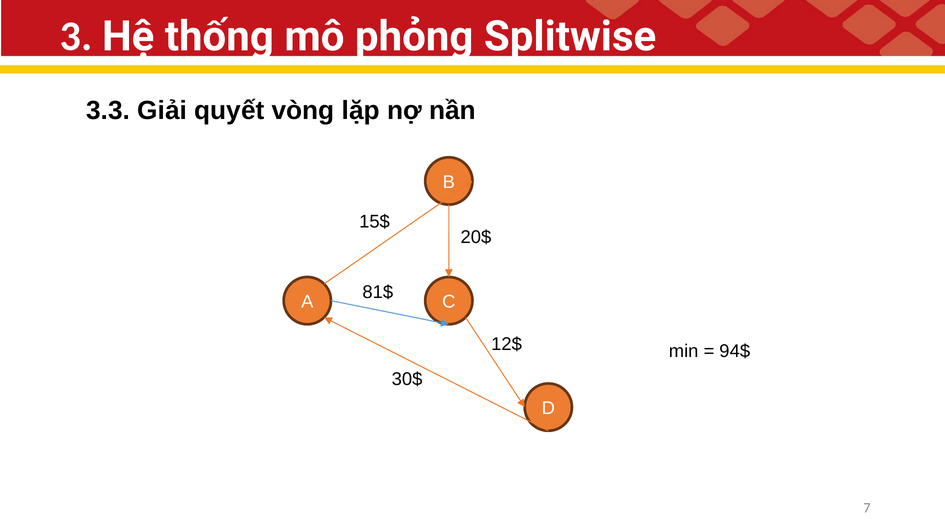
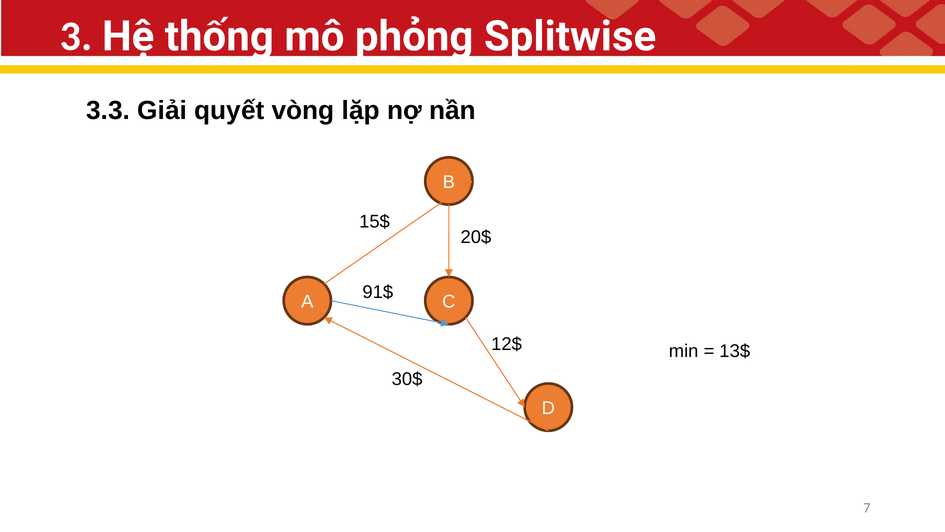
81$: 81$ -> 91$
94$: 94$ -> 13$
